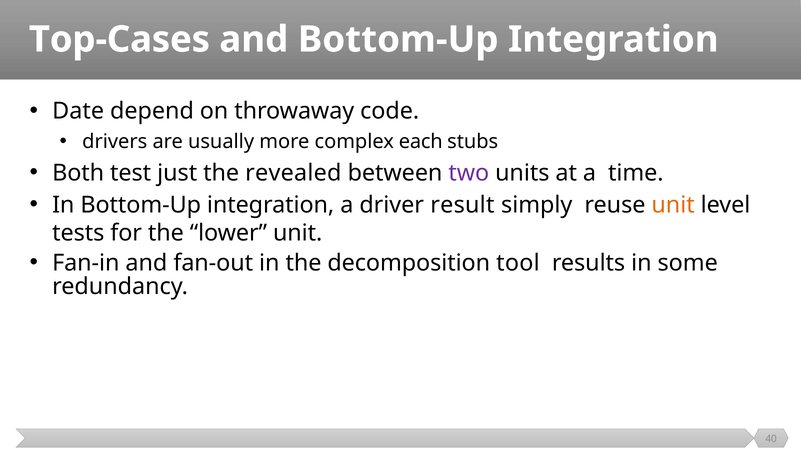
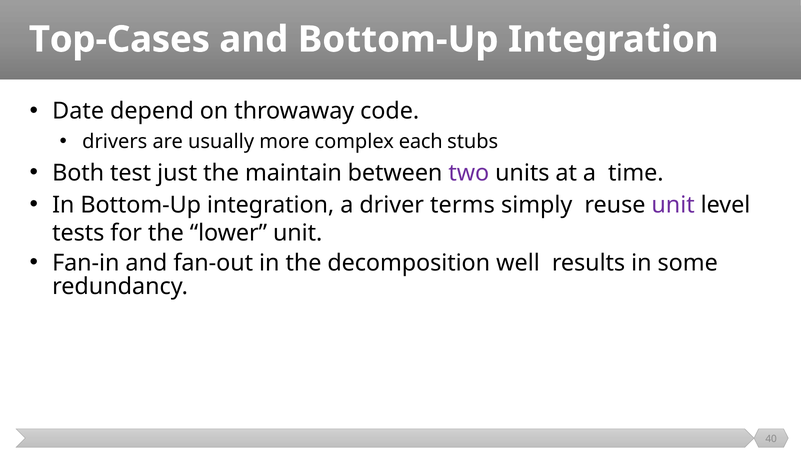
revealed: revealed -> maintain
result: result -> terms
unit at (673, 205) colour: orange -> purple
tool: tool -> well
